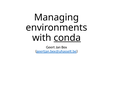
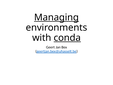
Managing underline: none -> present
